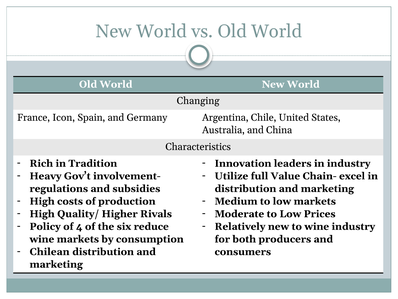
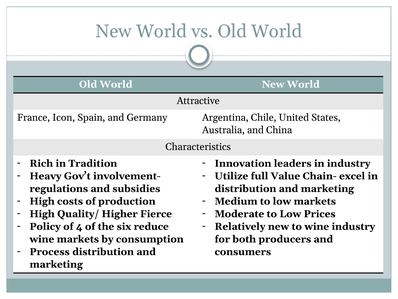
Changing: Changing -> Attractive
Rivals: Rivals -> Fierce
Chilean: Chilean -> Process
